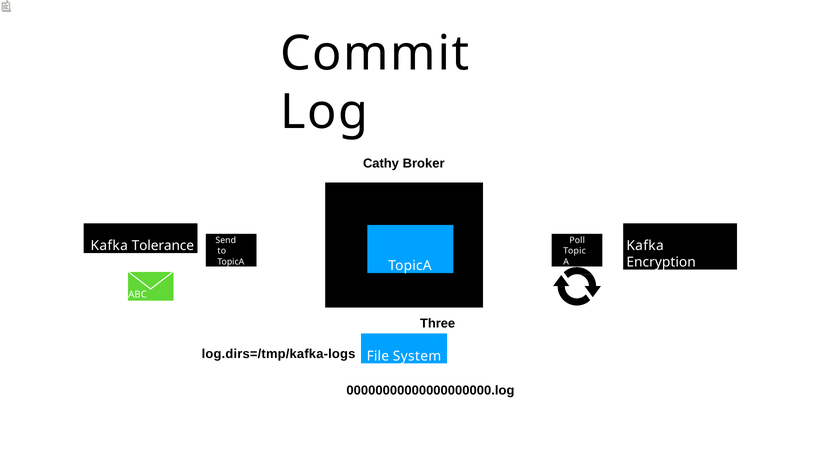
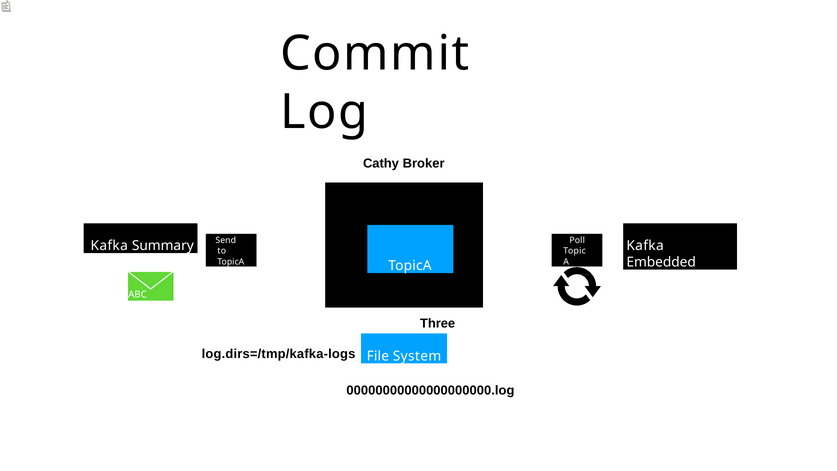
Tolerance: Tolerance -> Summary
Encryption: Encryption -> Embedded
